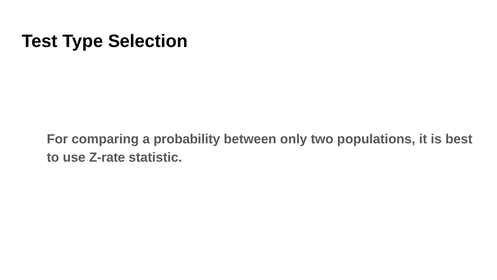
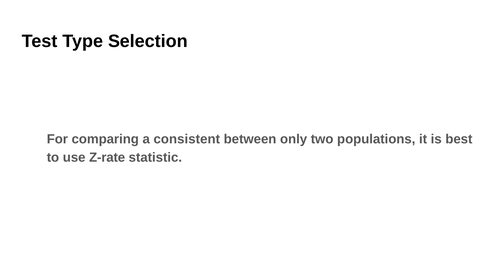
probability: probability -> consistent
